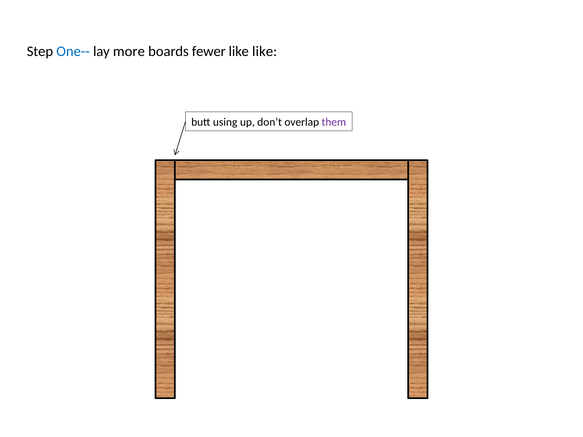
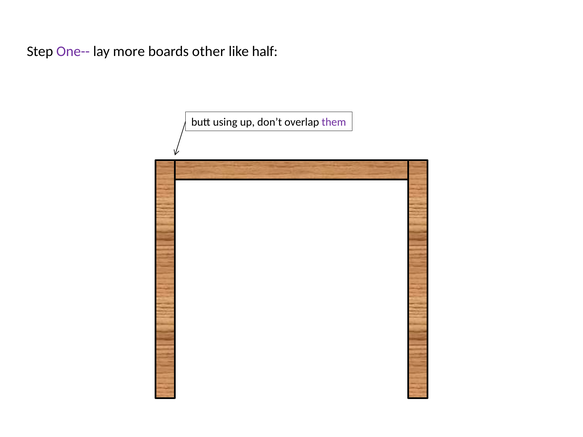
One-- colour: blue -> purple
fewer: fewer -> other
like like: like -> half
